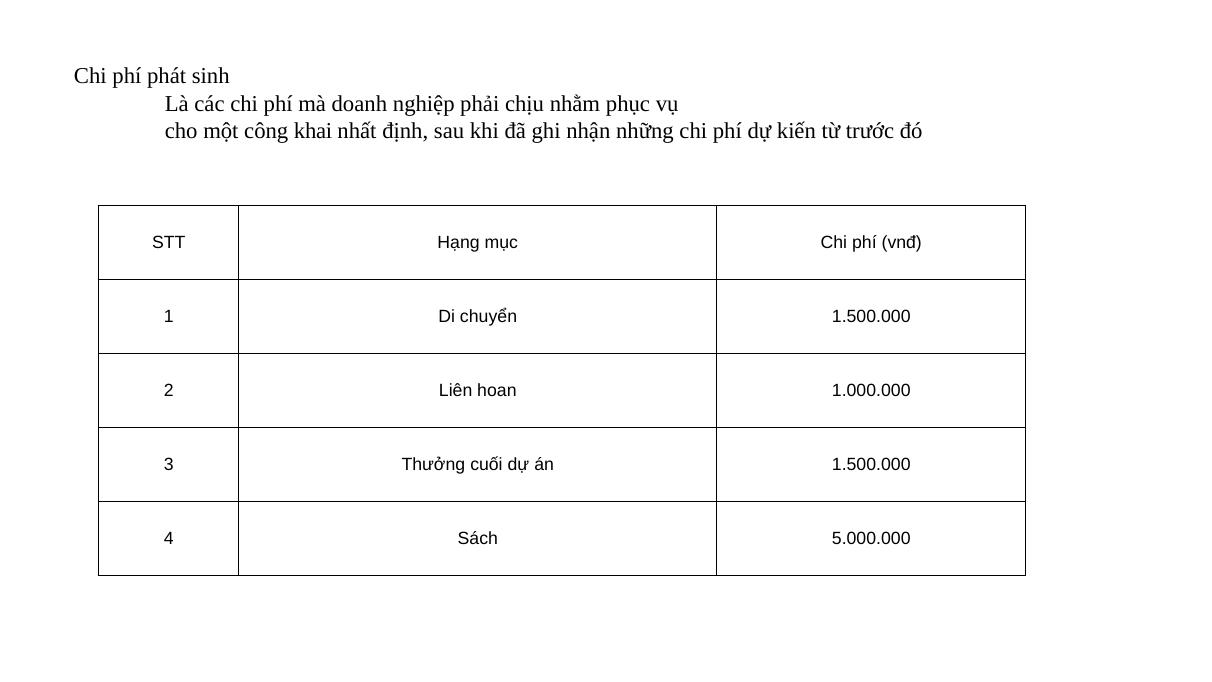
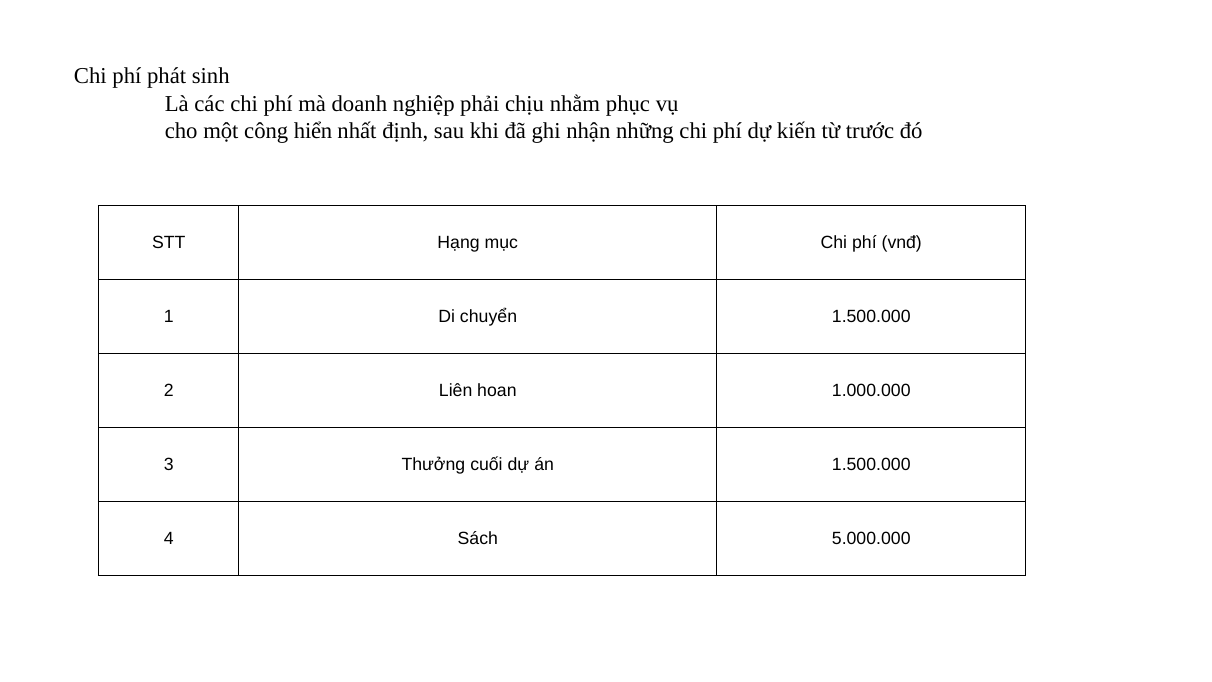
khai: khai -> hiển
